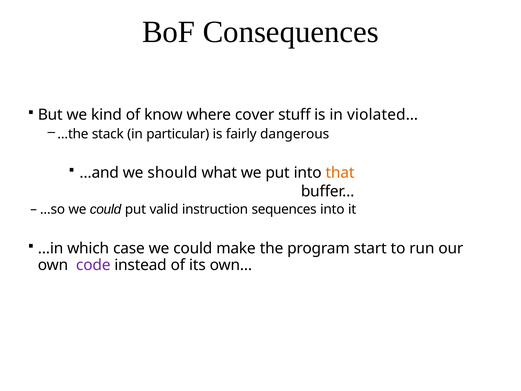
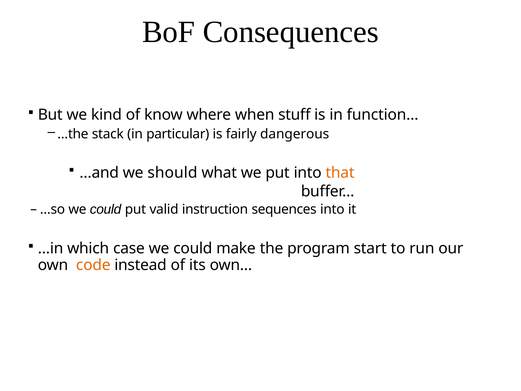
cover: cover -> when
violated…: violated… -> function…
code colour: purple -> orange
